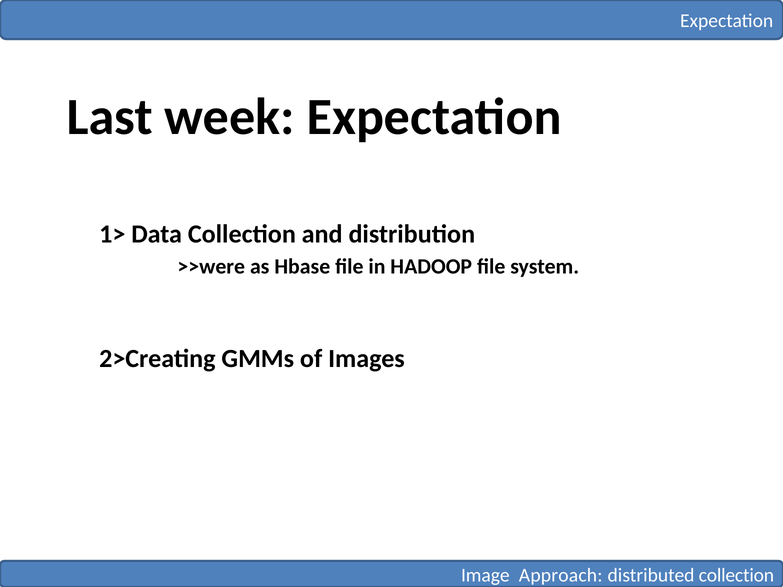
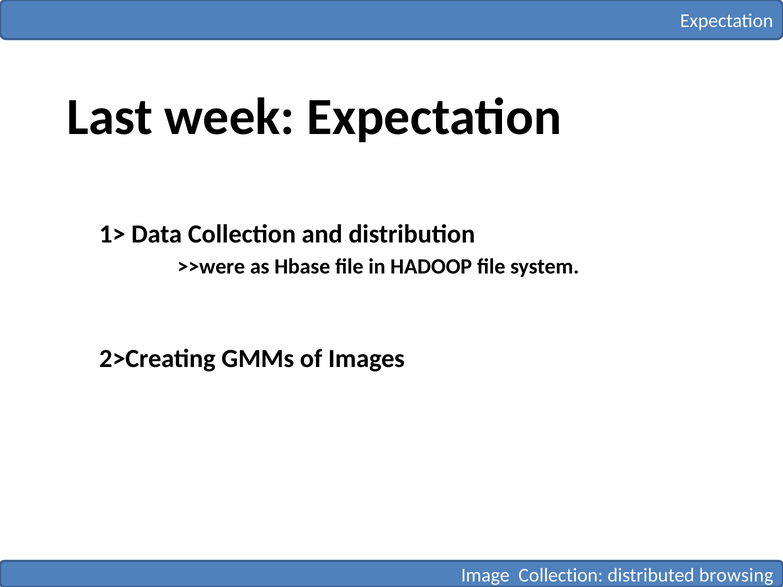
Image Approach: Approach -> Collection
distributed collection: collection -> browsing
